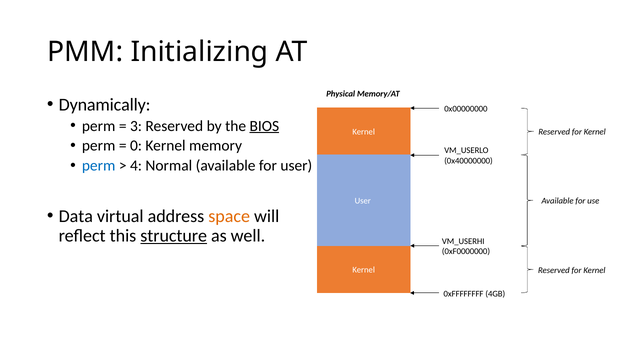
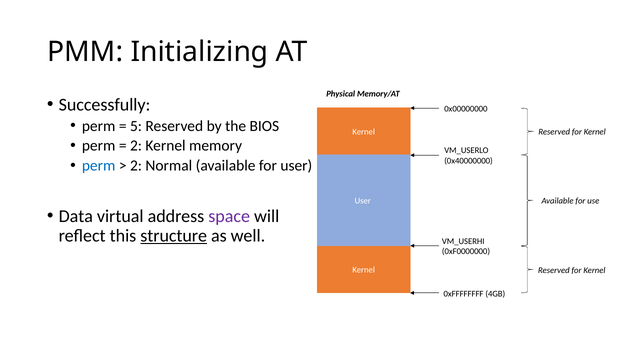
Dynamically: Dynamically -> Successfully
3: 3 -> 5
BIOS underline: present -> none
0 at (136, 146): 0 -> 2
4 at (136, 166): 4 -> 2
space colour: orange -> purple
